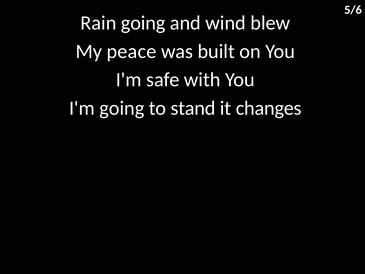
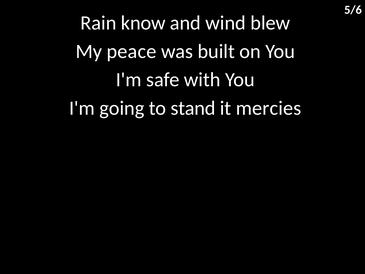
Rain going: going -> know
changes: changes -> mercies
